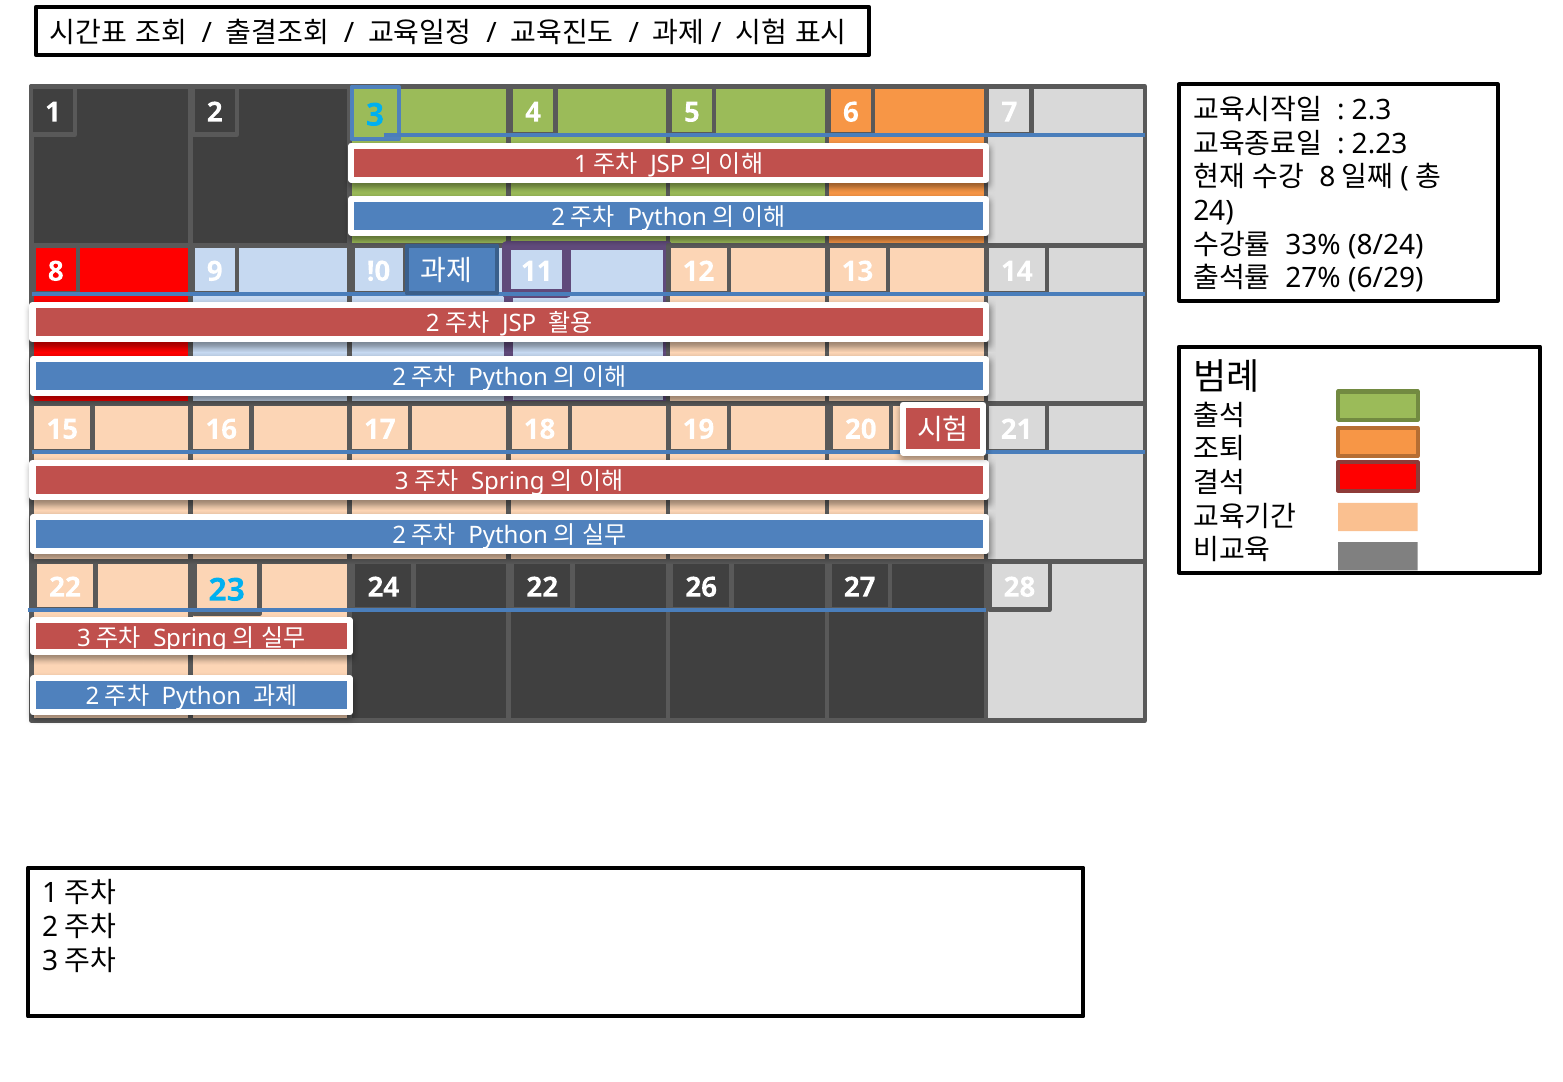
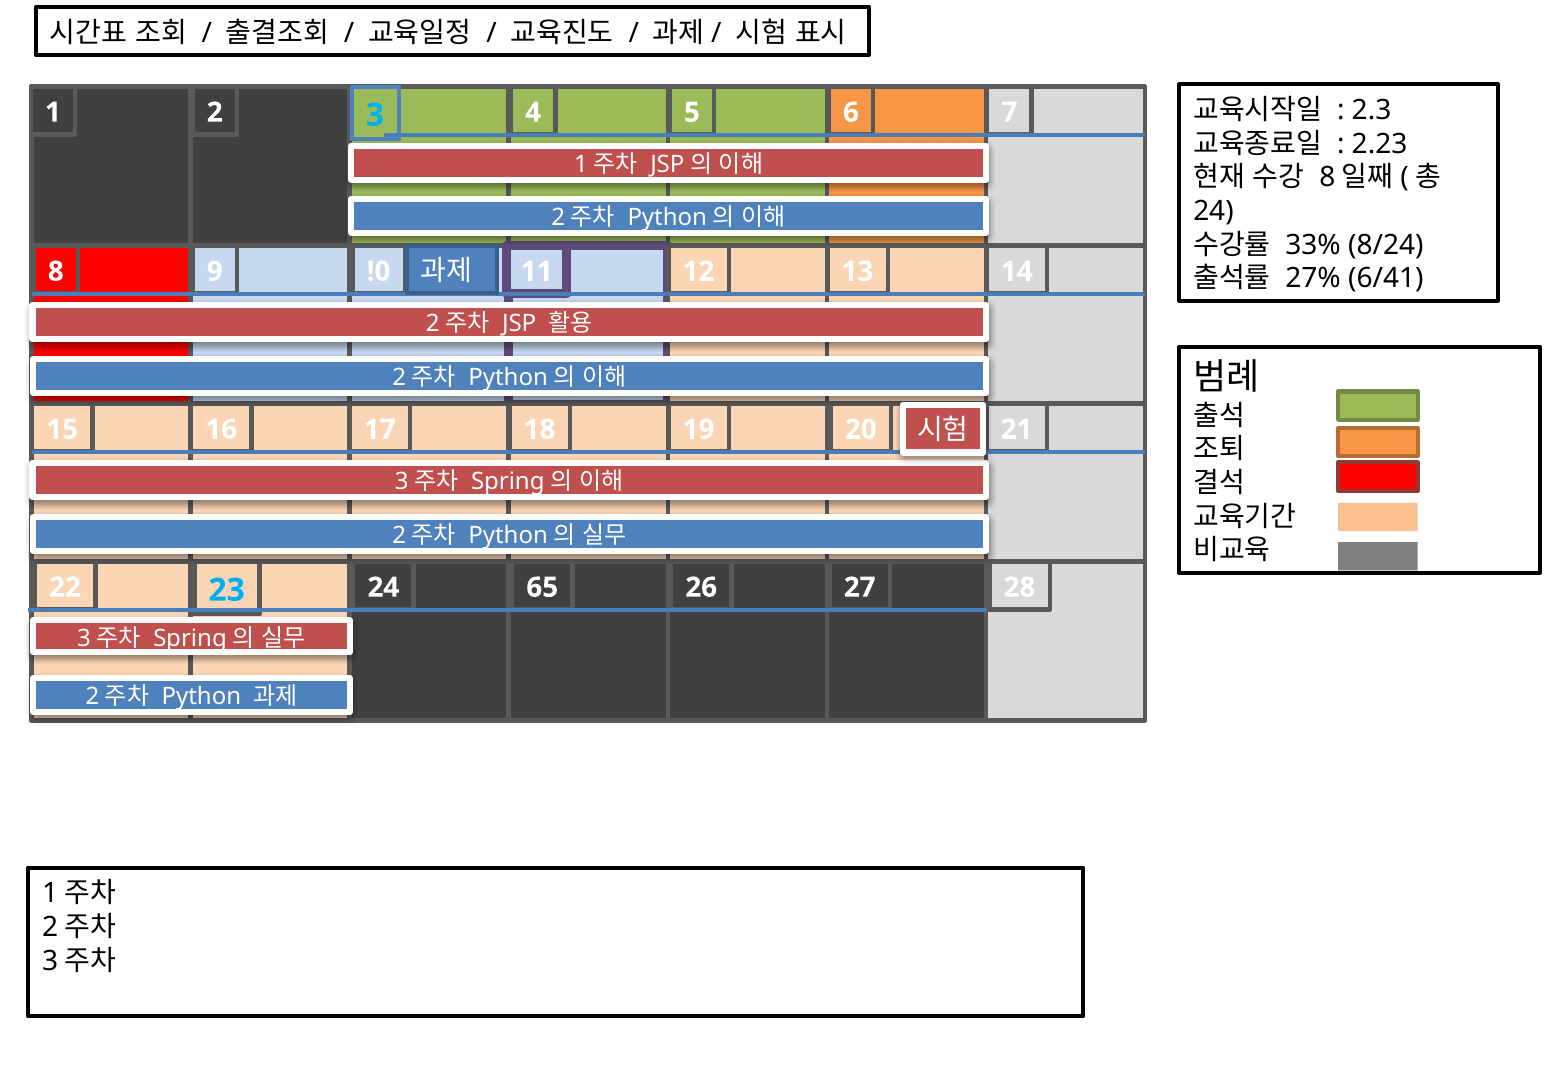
6/29: 6/29 -> 6/41
24 22: 22 -> 65
